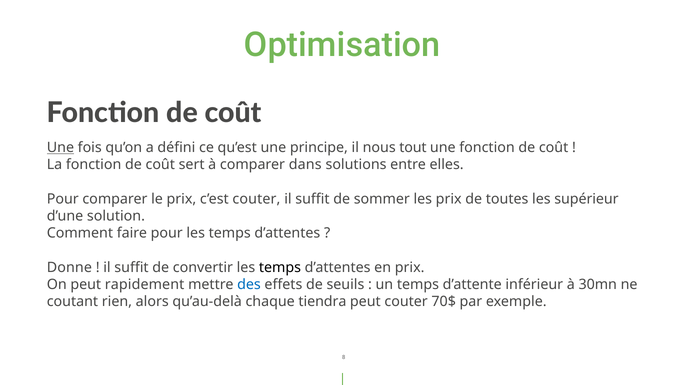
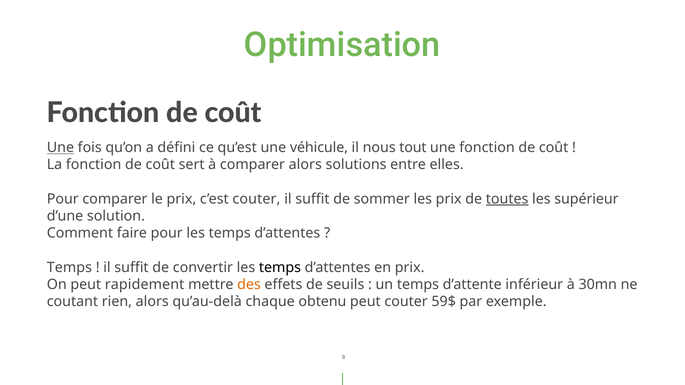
principe: principe -> véhicule
comparer dans: dans -> alors
toutes underline: none -> present
Donne at (69, 268): Donne -> Temps
des colour: blue -> orange
tiendra: tiendra -> obtenu
70$: 70$ -> 59$
